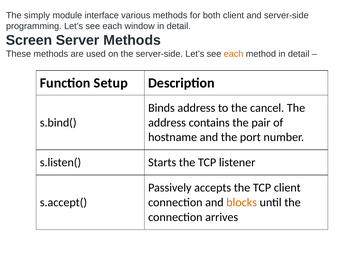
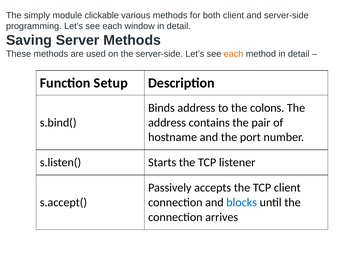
interface: interface -> clickable
Screen: Screen -> Saving
cancel: cancel -> colons
blocks colour: orange -> blue
